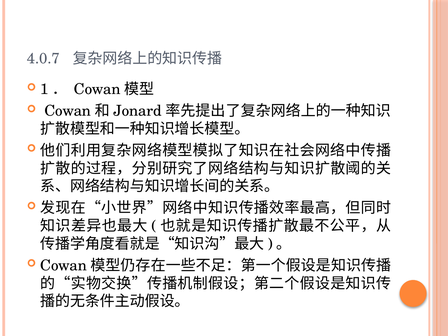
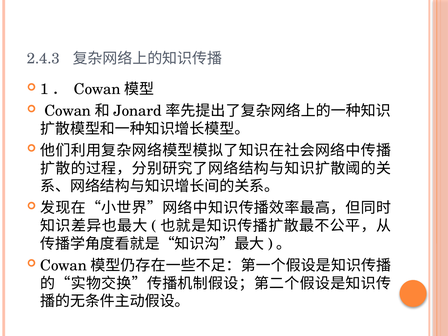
4.0.7: 4.0.7 -> 2.4.3
